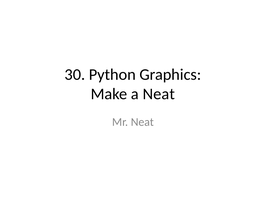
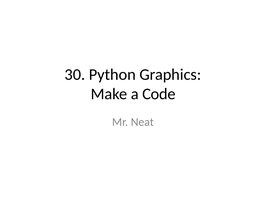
a Neat: Neat -> Code
